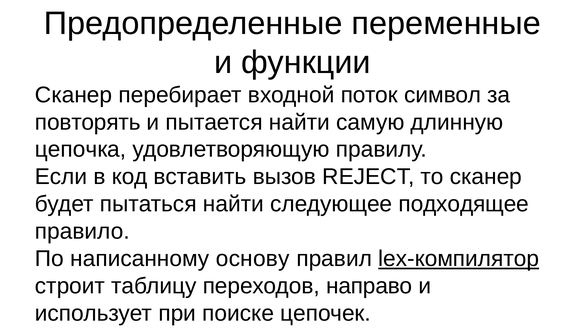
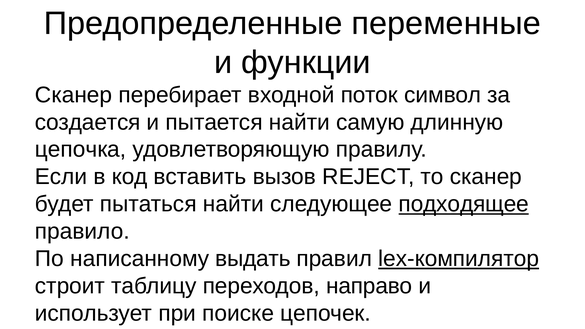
повторять: повторять -> создается
подходящее underline: none -> present
основу: основу -> выдать
